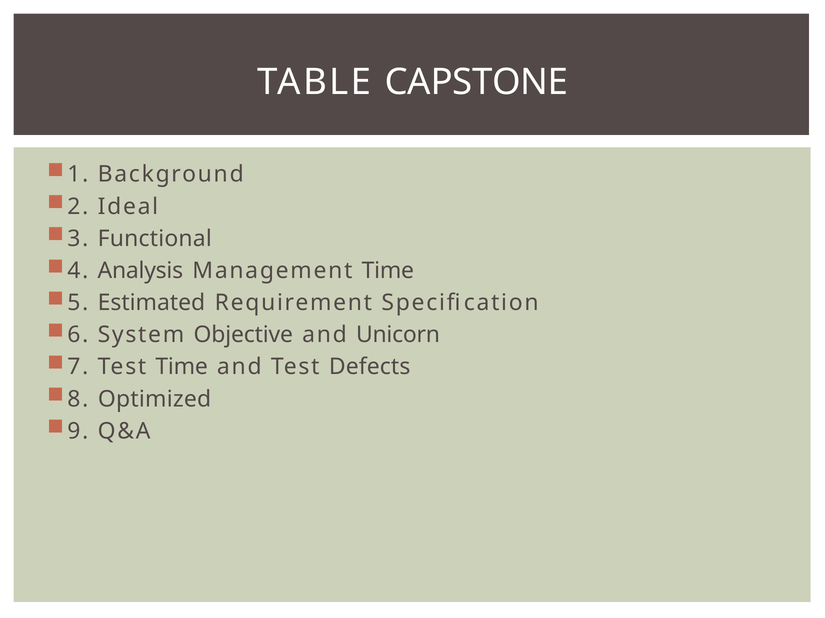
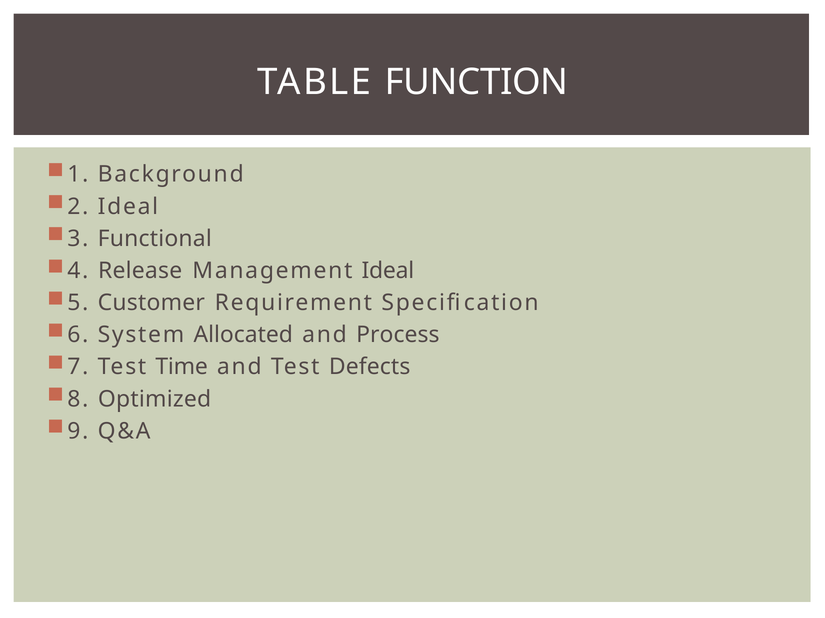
CAPSTONE: CAPSTONE -> FUNCTION
Analysis: Analysis -> Release
Management Time: Time -> Ideal
Estimated: Estimated -> Customer
Objective: Objective -> Allocated
Unicorn: Unicorn -> Process
